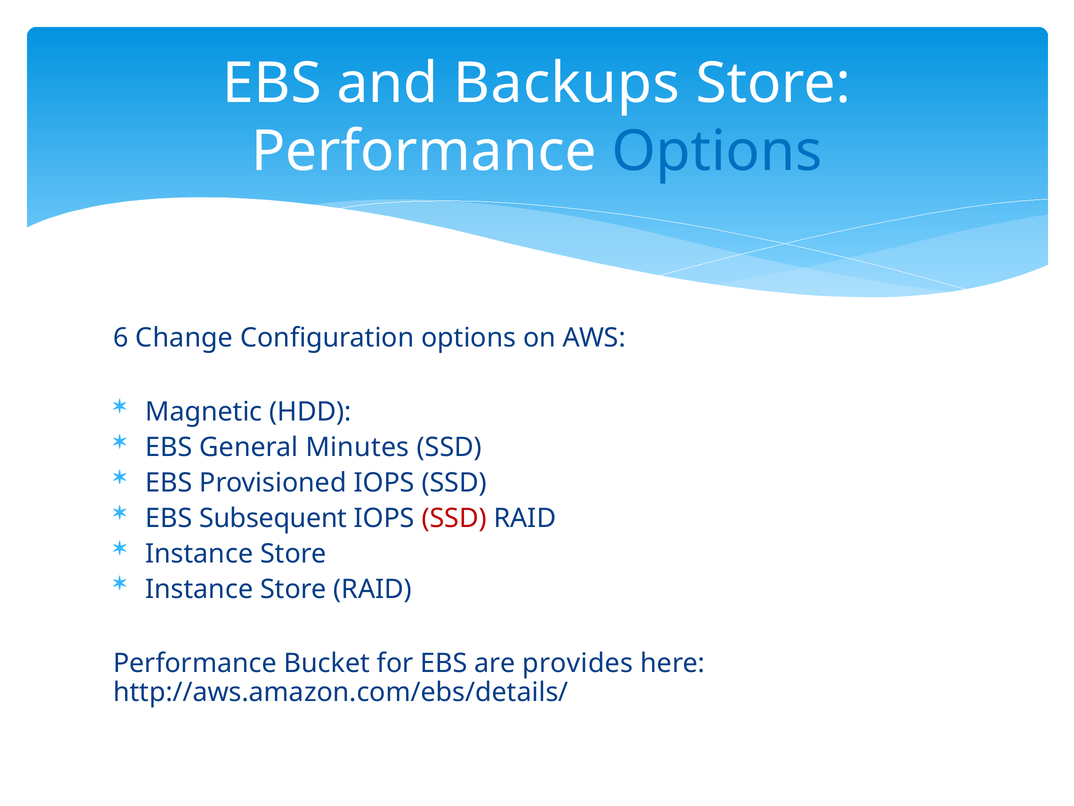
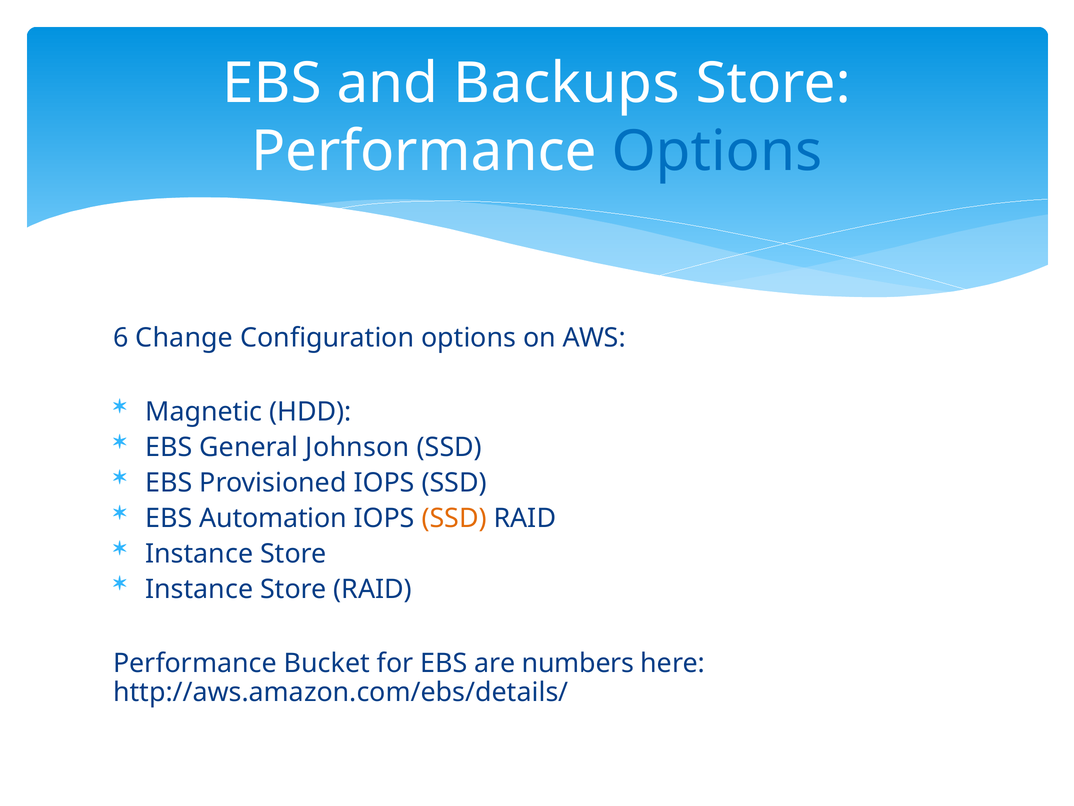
Minutes: Minutes -> Johnson
Subsequent: Subsequent -> Automation
SSD at (454, 518) colour: red -> orange
provides: provides -> numbers
